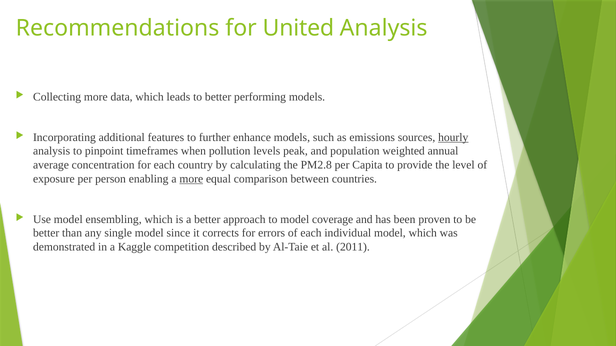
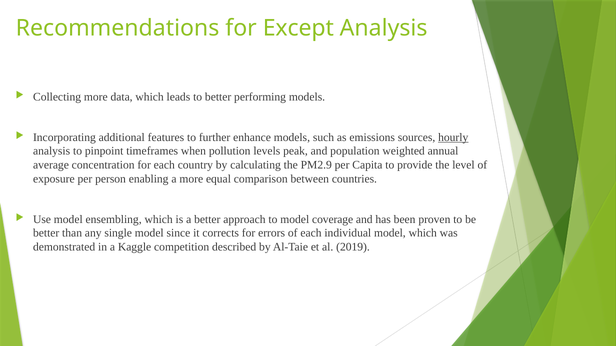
United: United -> Except
PM2.8: PM2.8 -> PM2.9
more at (191, 179) underline: present -> none
2011: 2011 -> 2019
